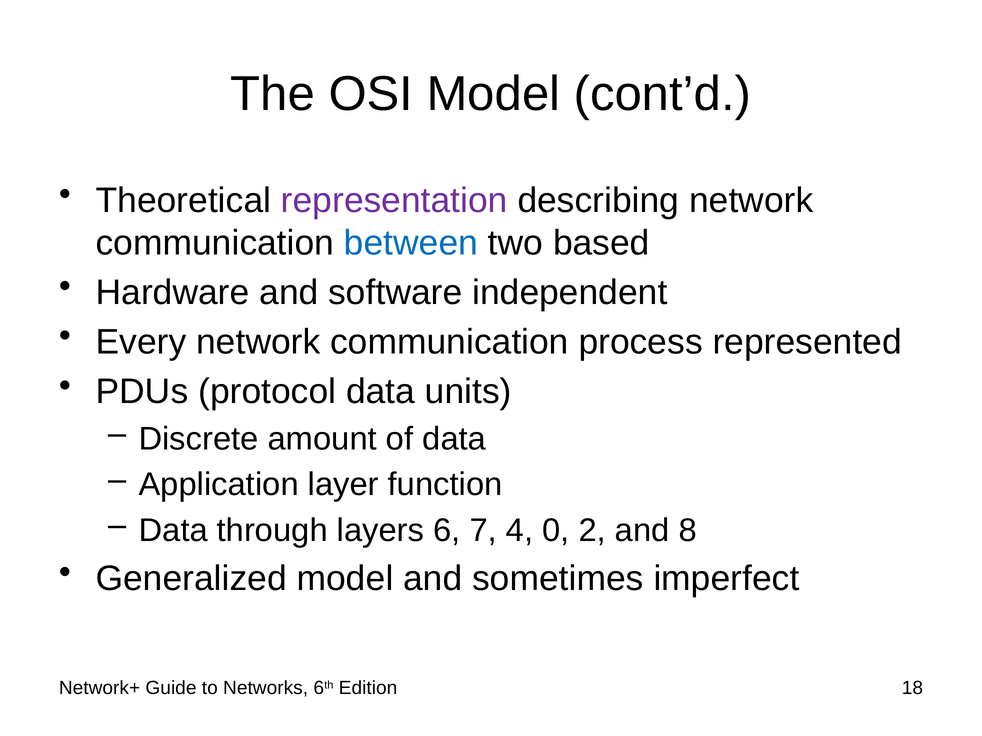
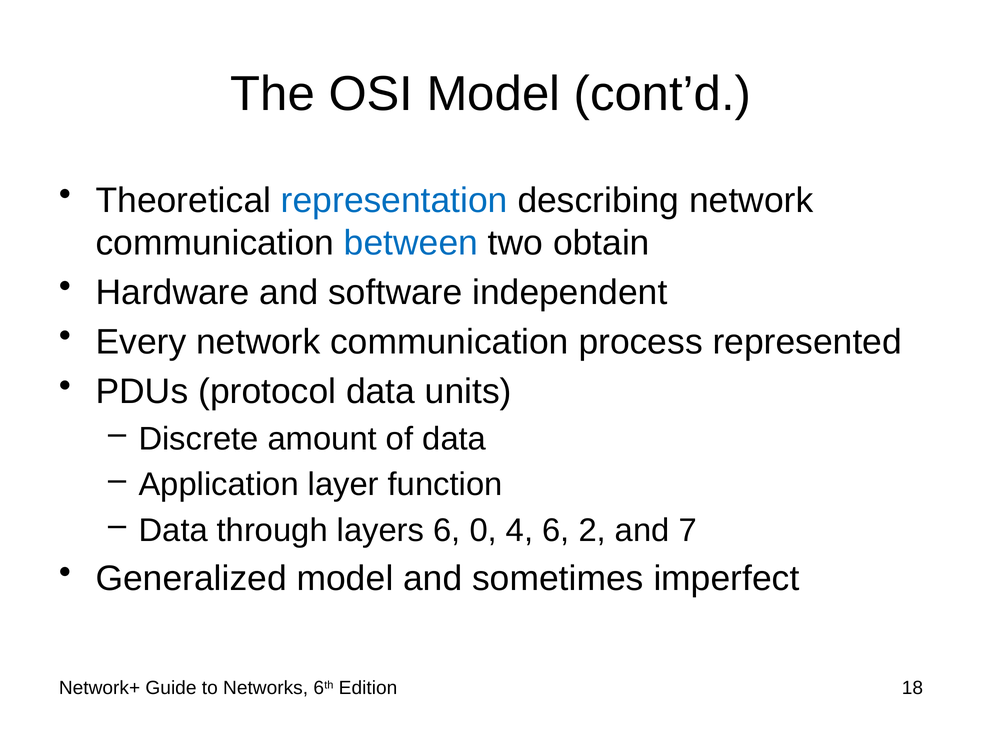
representation colour: purple -> blue
based: based -> obtain
7: 7 -> 0
4 0: 0 -> 6
8: 8 -> 7
